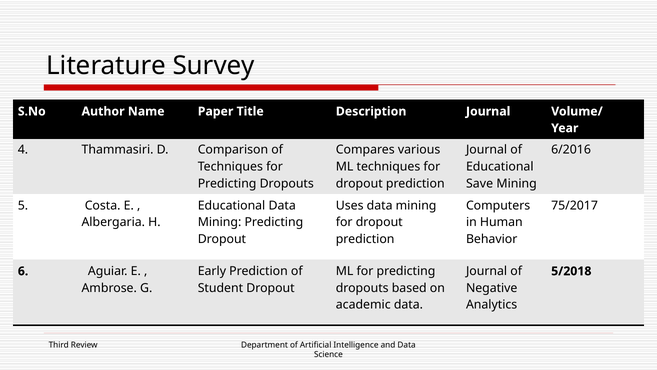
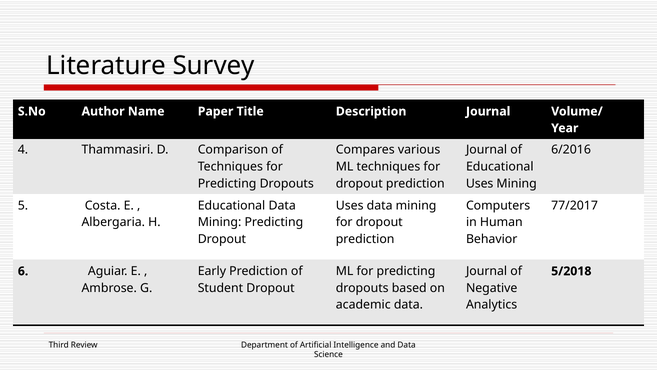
Save at (480, 183): Save -> Uses
75/2017: 75/2017 -> 77/2017
